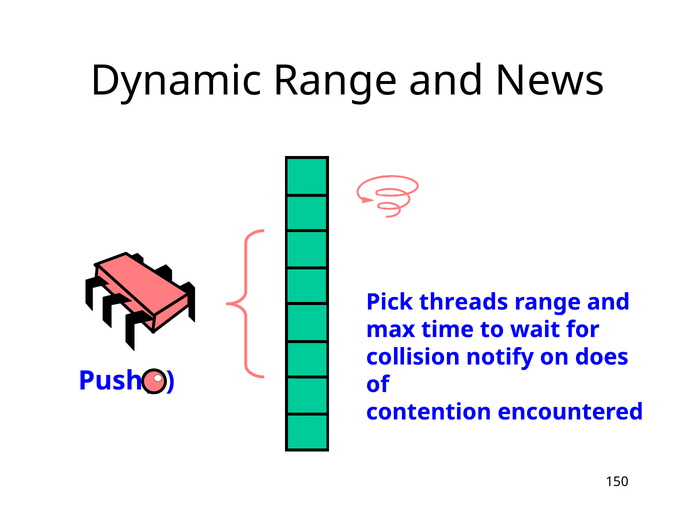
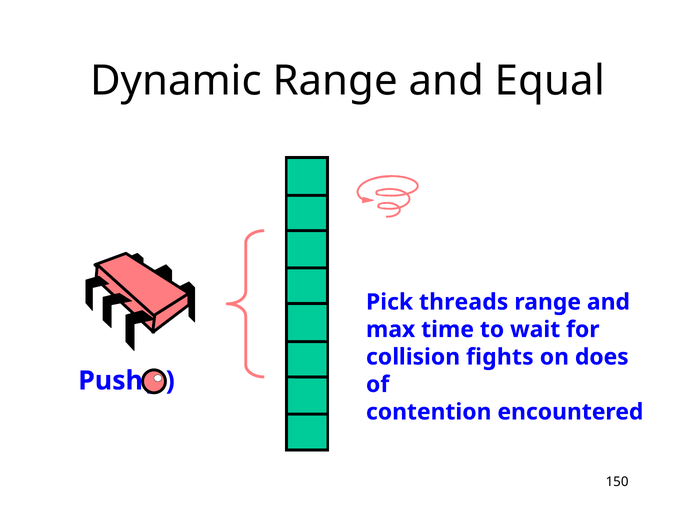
News: News -> Equal
notify: notify -> fights
